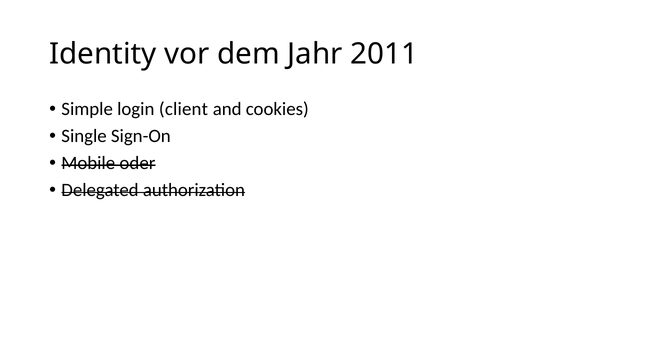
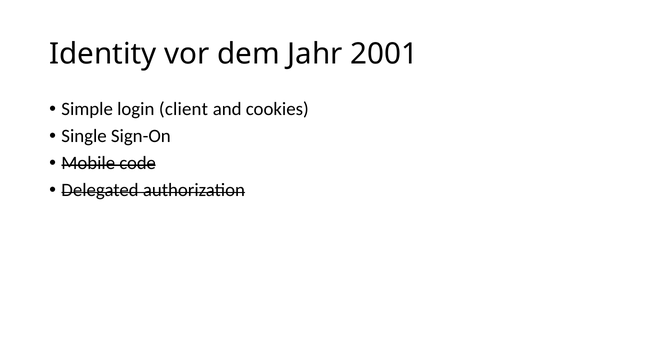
2011: 2011 -> 2001
oder: oder -> code
